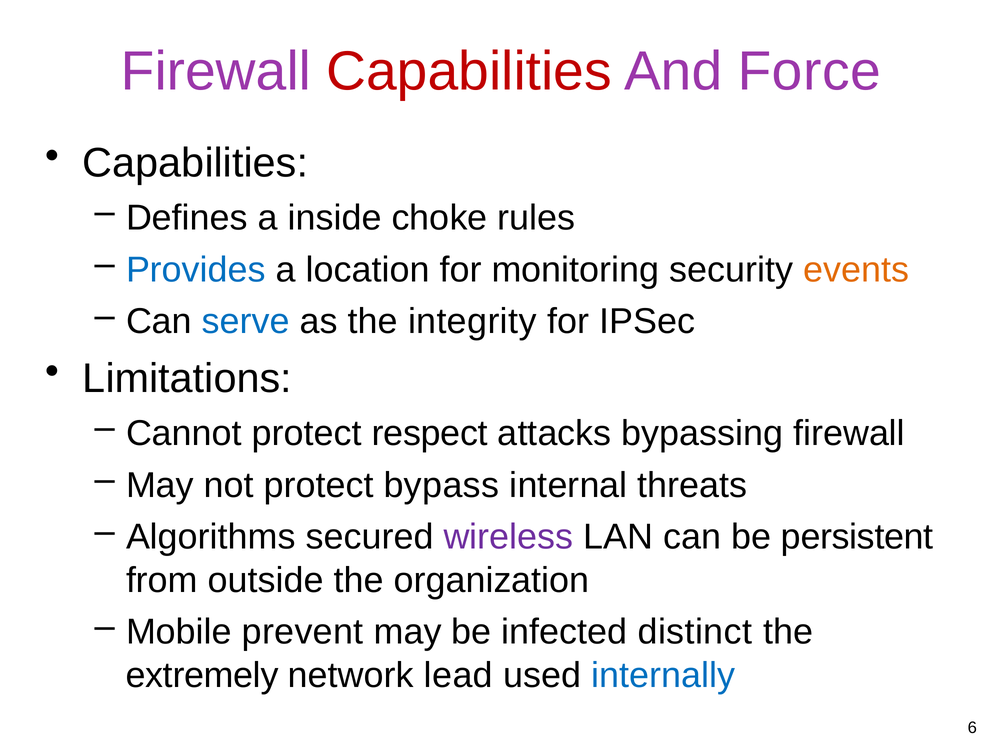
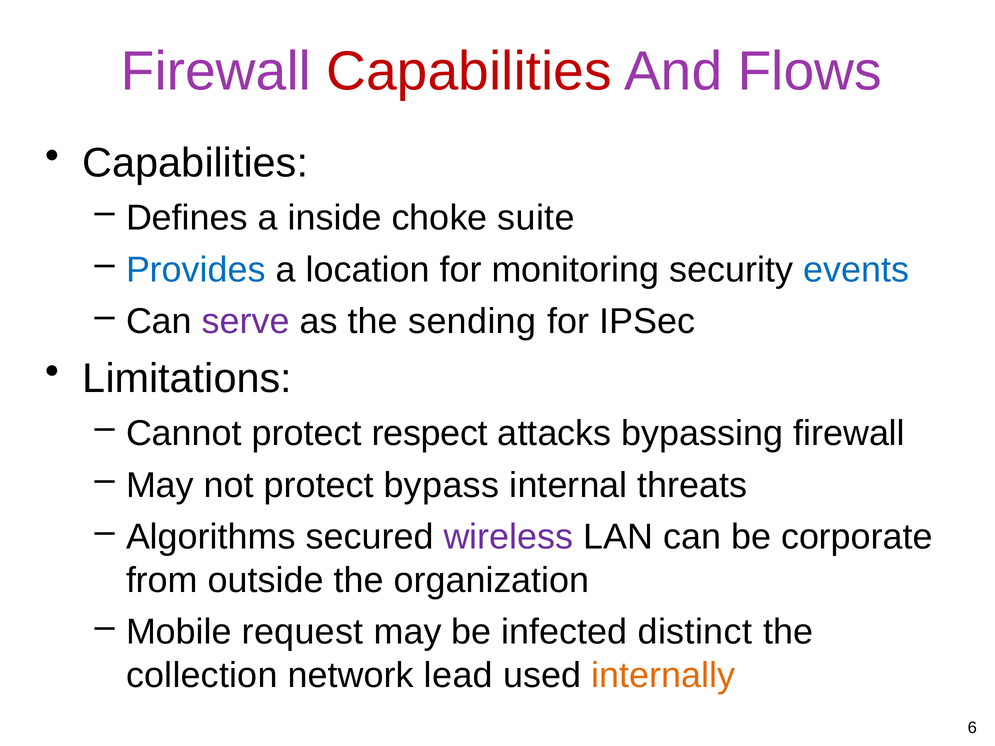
Force: Force -> Flows
rules: rules -> suite
events colour: orange -> blue
serve colour: blue -> purple
integrity: integrity -> sending
persistent: persistent -> corporate
prevent: prevent -> request
extremely: extremely -> collection
internally colour: blue -> orange
